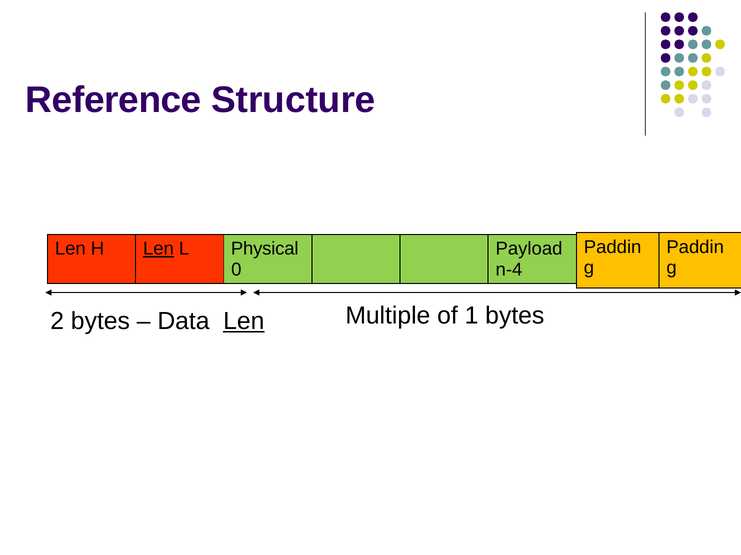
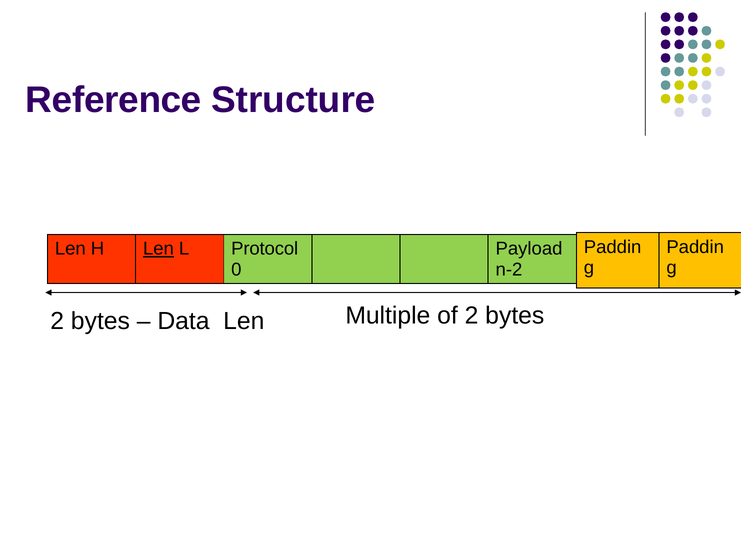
Physical: Physical -> Protocol
n-4: n-4 -> n-2
of 1: 1 -> 2
Len at (244, 322) underline: present -> none
